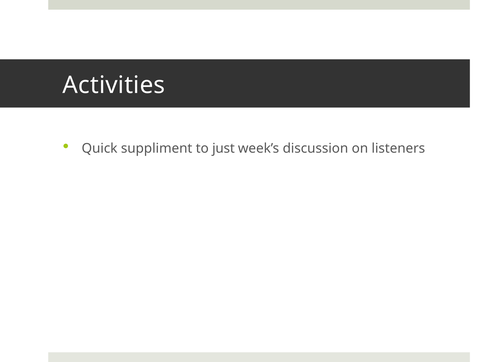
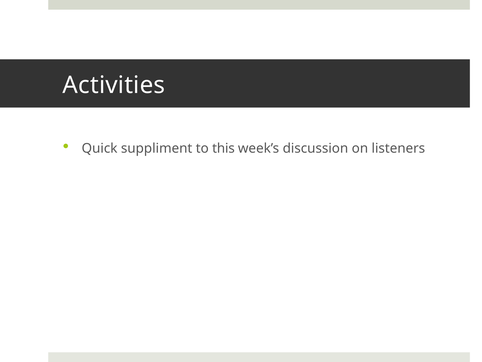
just: just -> this
